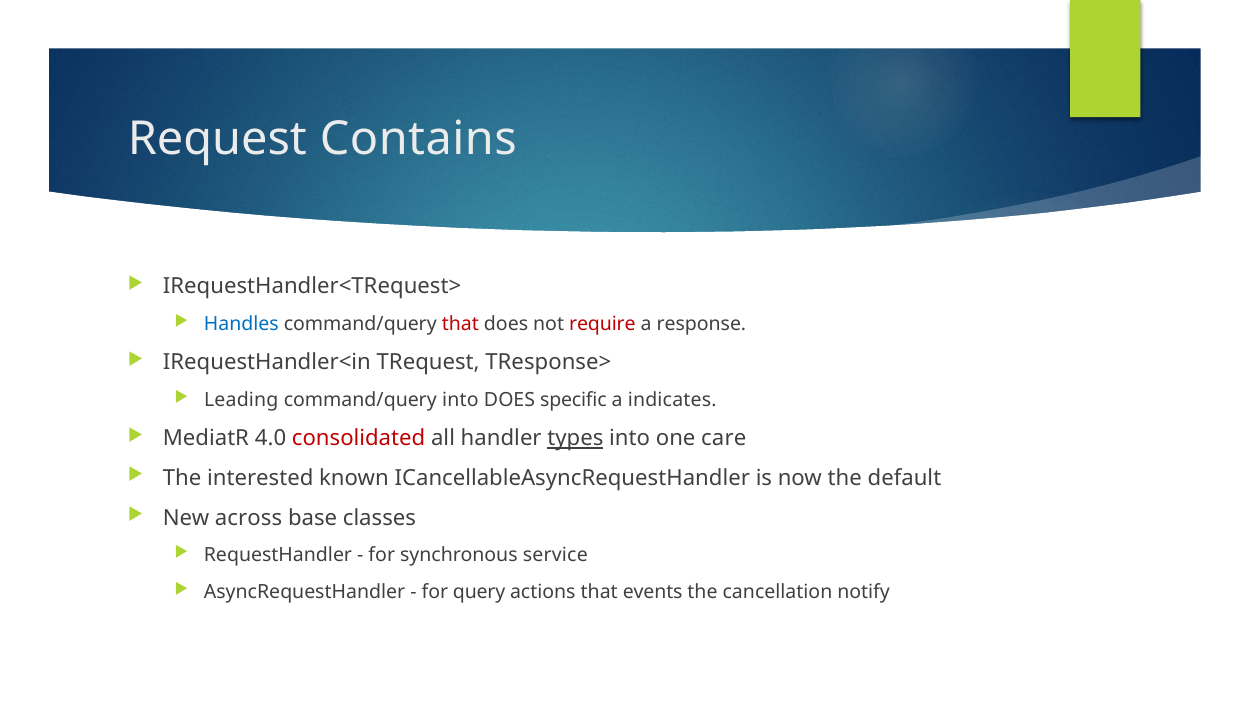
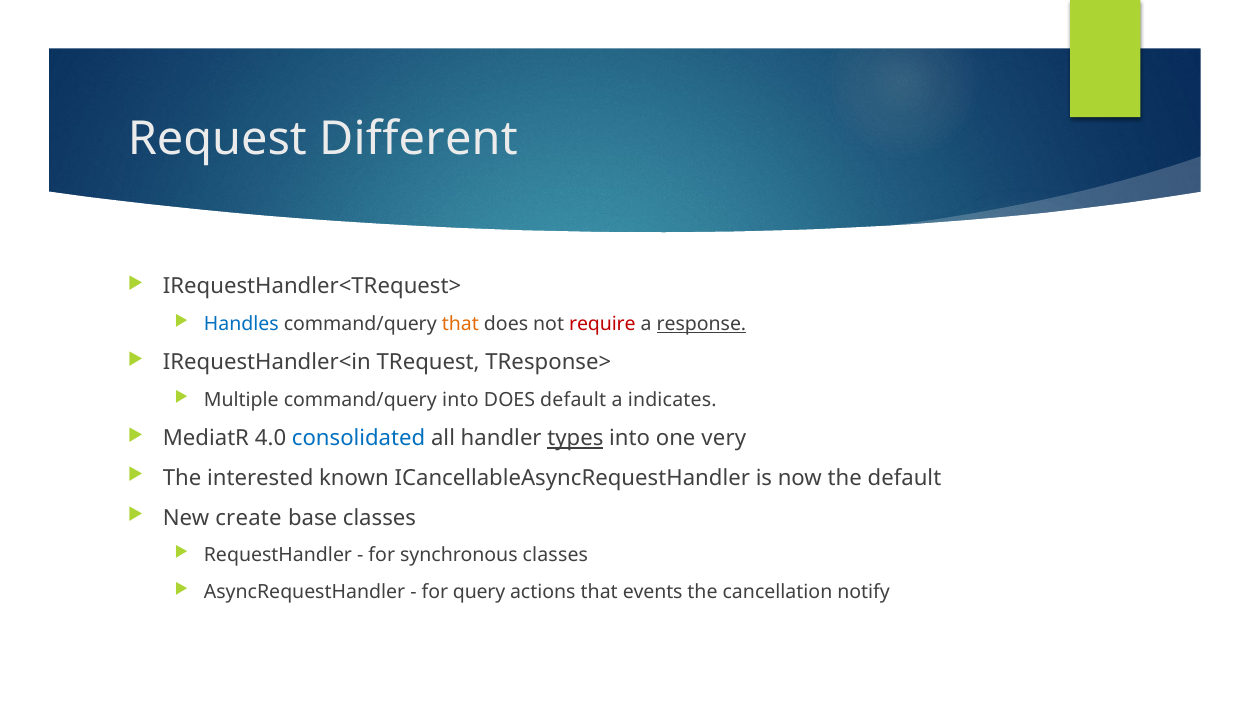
Contains: Contains -> Different
that at (460, 324) colour: red -> orange
response underline: none -> present
Leading: Leading -> Multiple
DOES specific: specific -> default
consolidated colour: red -> blue
care: care -> very
across: across -> create
synchronous service: service -> classes
